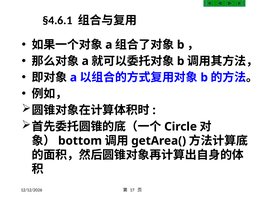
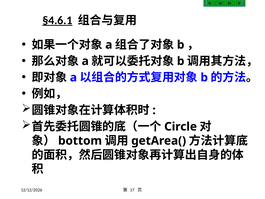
§4.6.1 underline: none -> present
